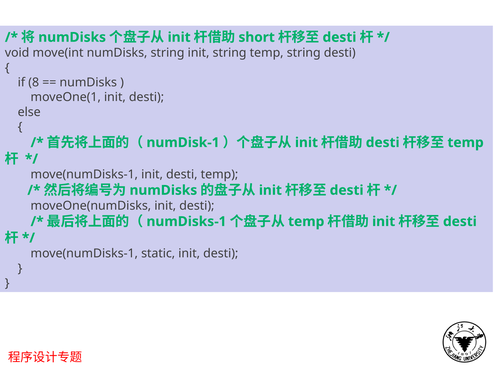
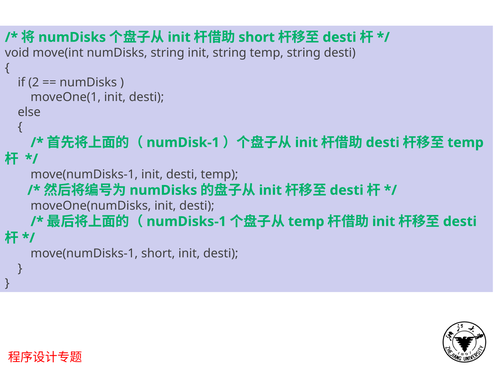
8: 8 -> 2
move(numDisks-1 static: static -> short
